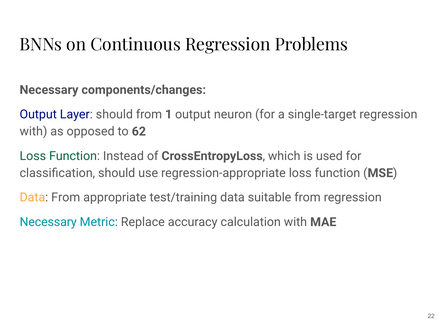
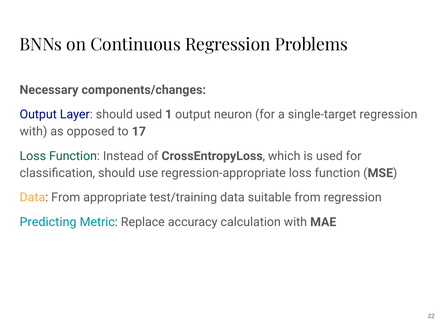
should from: from -> used
62: 62 -> 17
Necessary at (48, 222): Necessary -> Predicting
